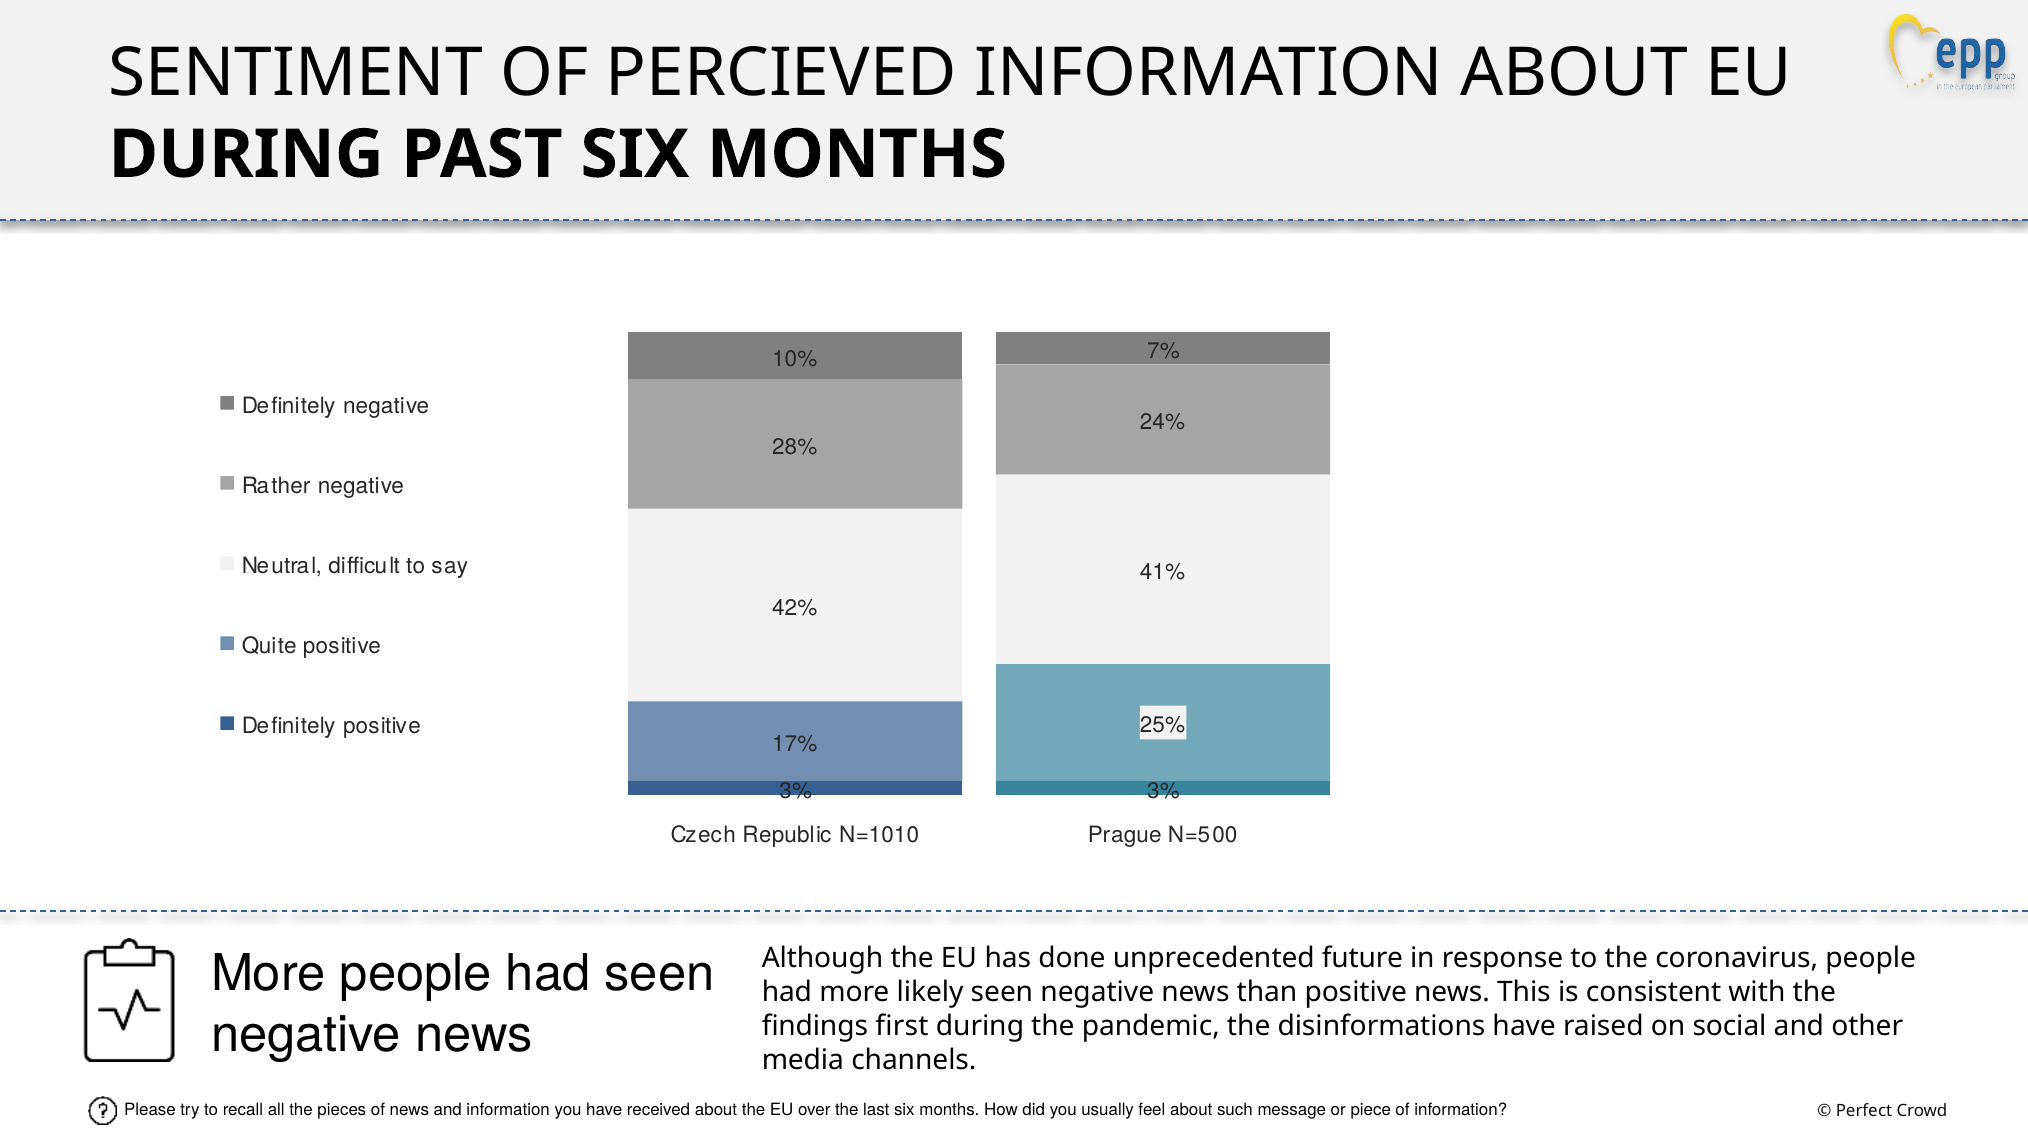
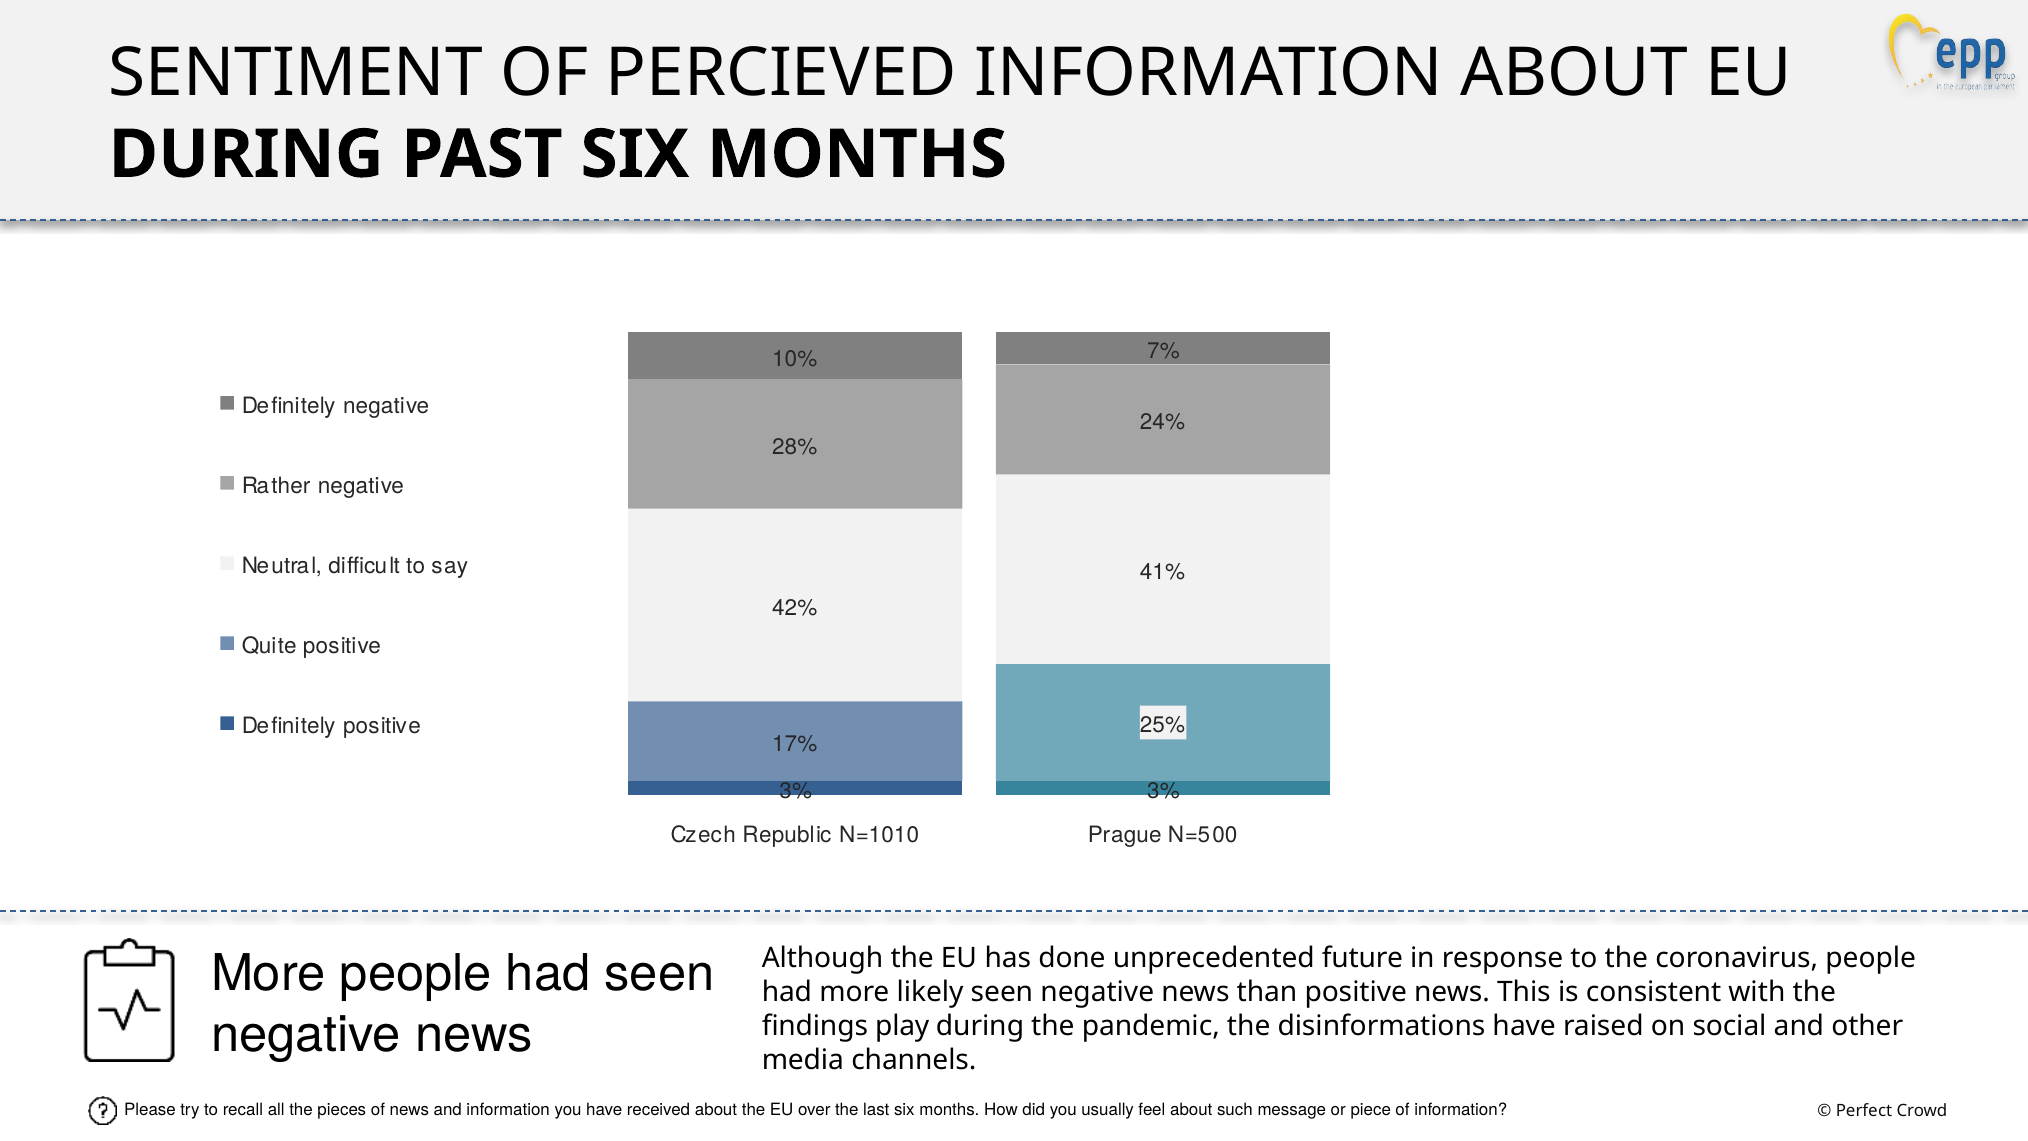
first: first -> play
